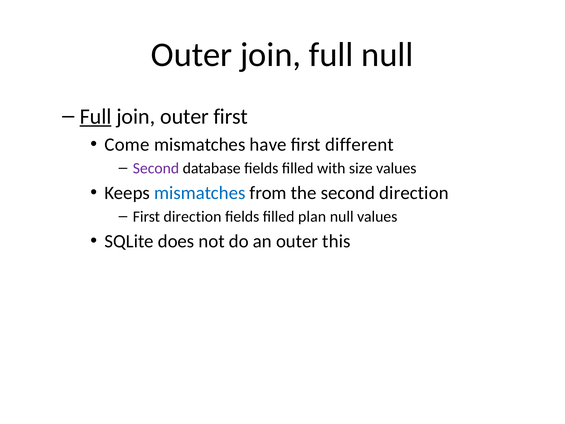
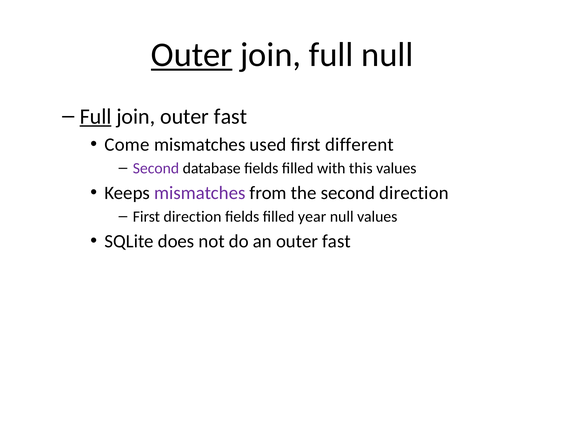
Outer at (192, 55) underline: none -> present
join outer first: first -> fast
have: have -> used
size: size -> this
mismatches at (200, 193) colour: blue -> purple
plan: plan -> year
an outer this: this -> fast
